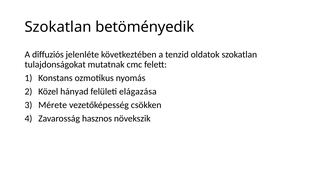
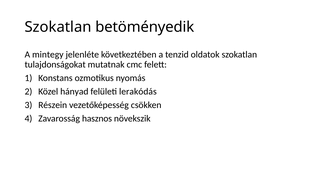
diffuziós: diffuziós -> mintegy
elágazása: elágazása -> lerakódás
Mérete: Mérete -> Részein
